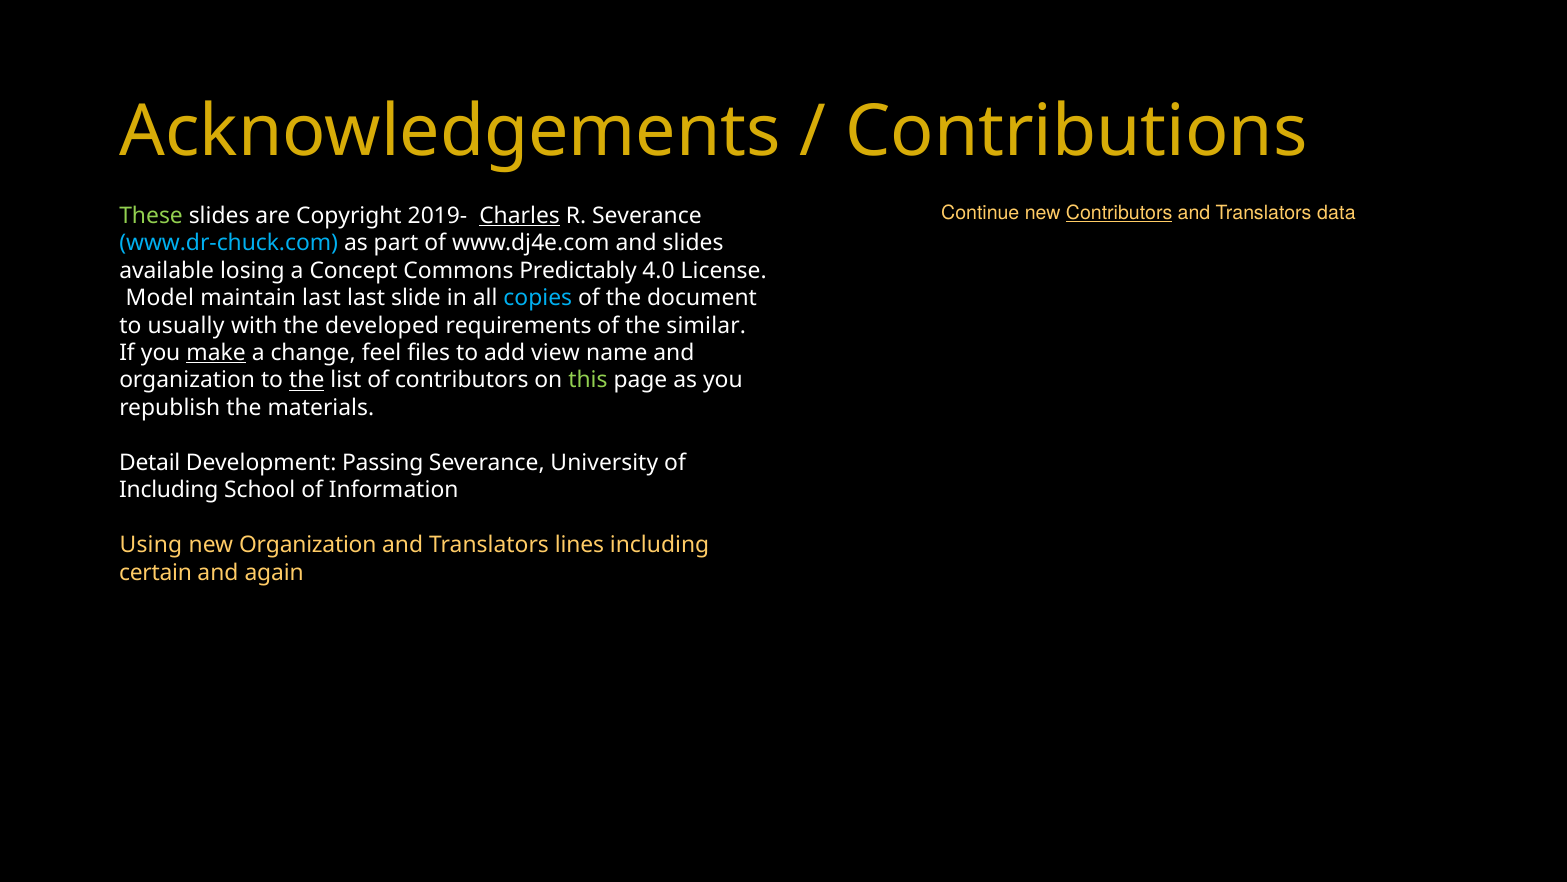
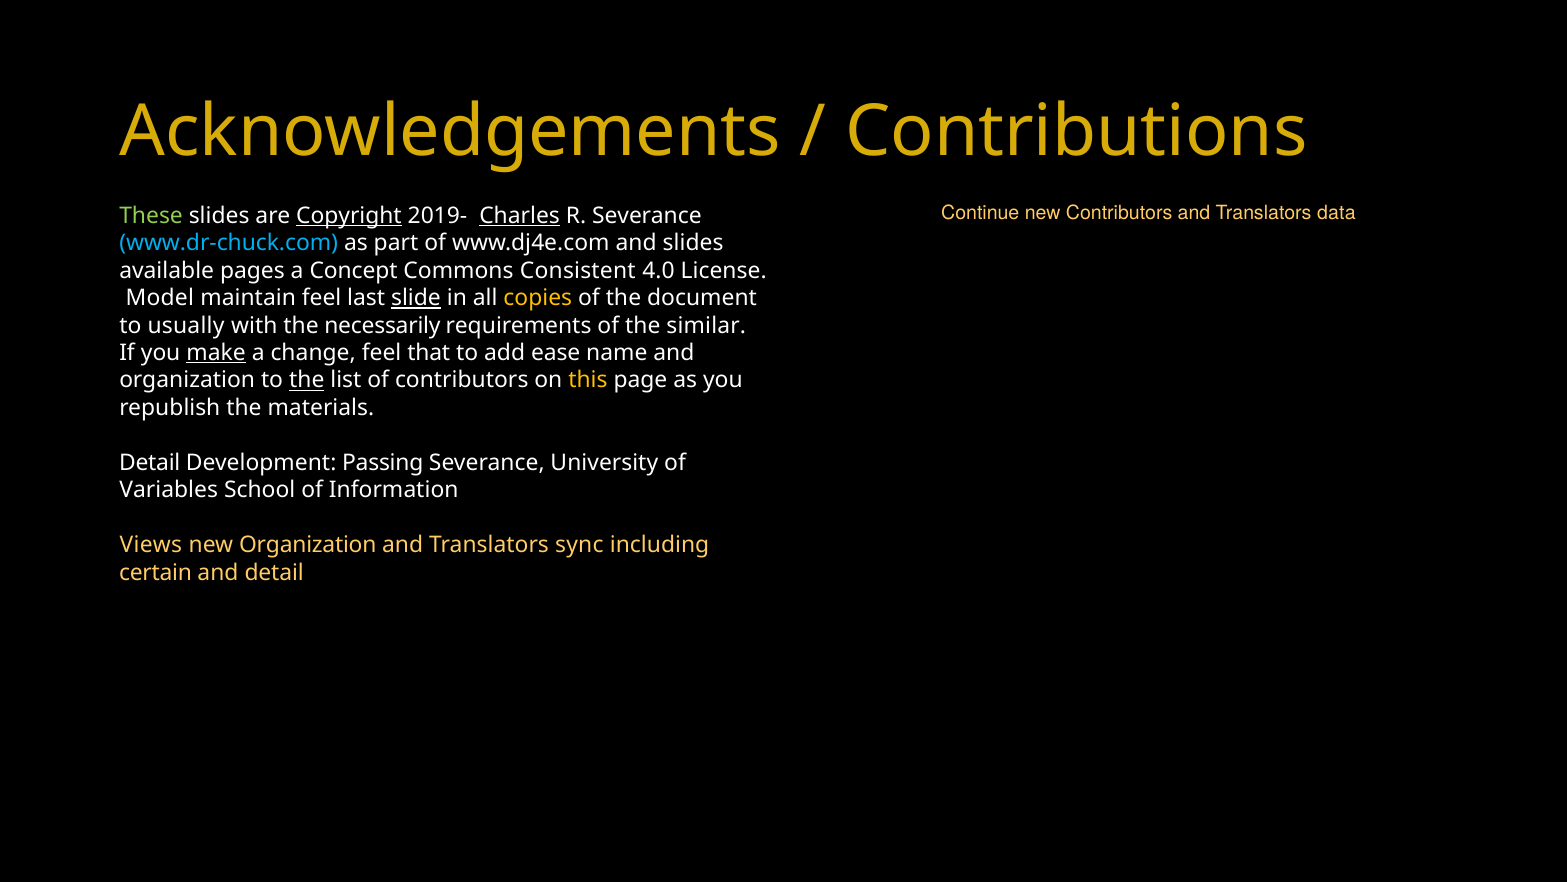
Contributors at (1119, 213) underline: present -> none
Copyright underline: none -> present
losing: losing -> pages
Predictably: Predictably -> Consistent
maintain last: last -> feel
slide underline: none -> present
copies colour: light blue -> yellow
developed: developed -> necessarily
files: files -> that
view: view -> ease
this colour: light green -> yellow
Including at (169, 490): Including -> Variables
Using: Using -> Views
lines: lines -> sync
and again: again -> detail
